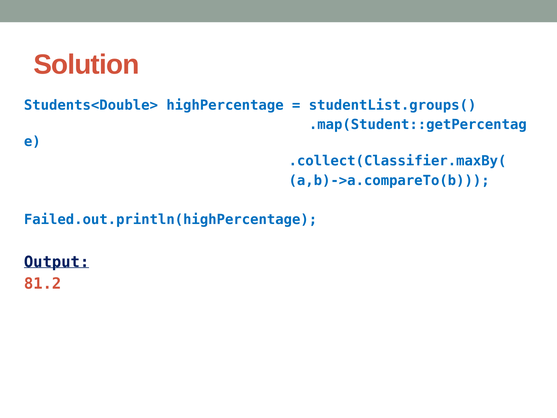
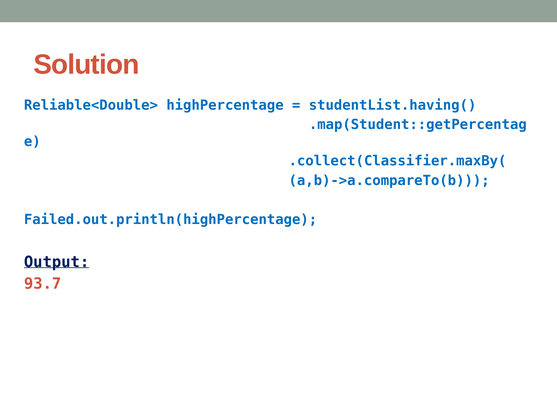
Students<Double>: Students<Double> -> Reliable<Double>
studentList.groups(: studentList.groups( -> studentList.having(
81.2: 81.2 -> 93.7
